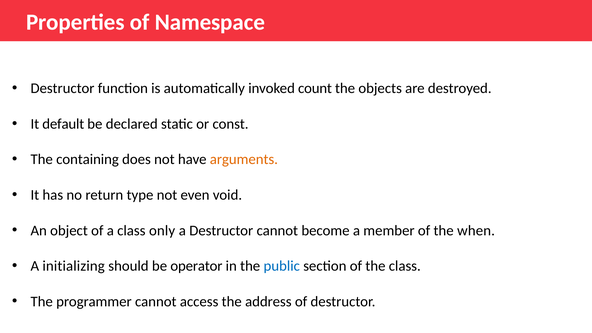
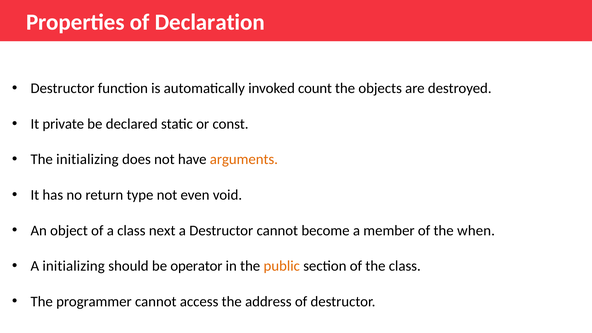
Namespace: Namespace -> Declaration
default: default -> private
The containing: containing -> initializing
only: only -> next
public colour: blue -> orange
